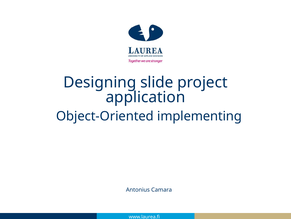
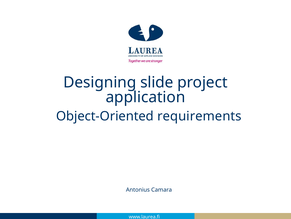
implementing: implementing -> requirements
